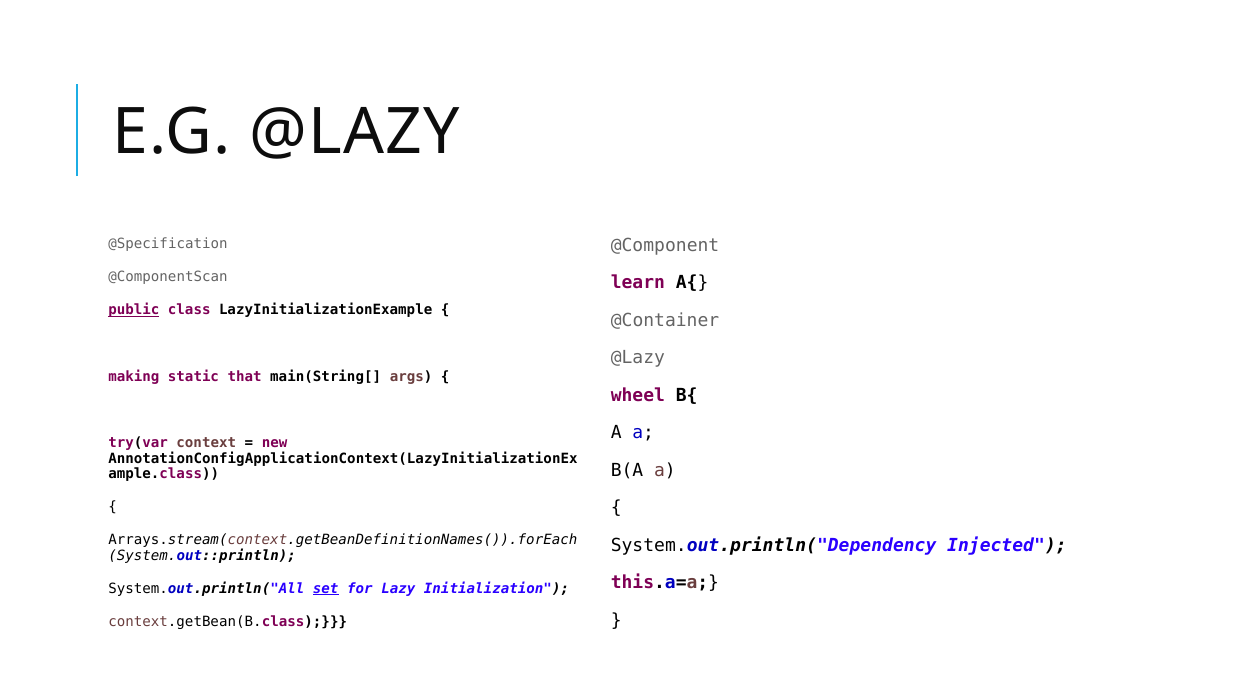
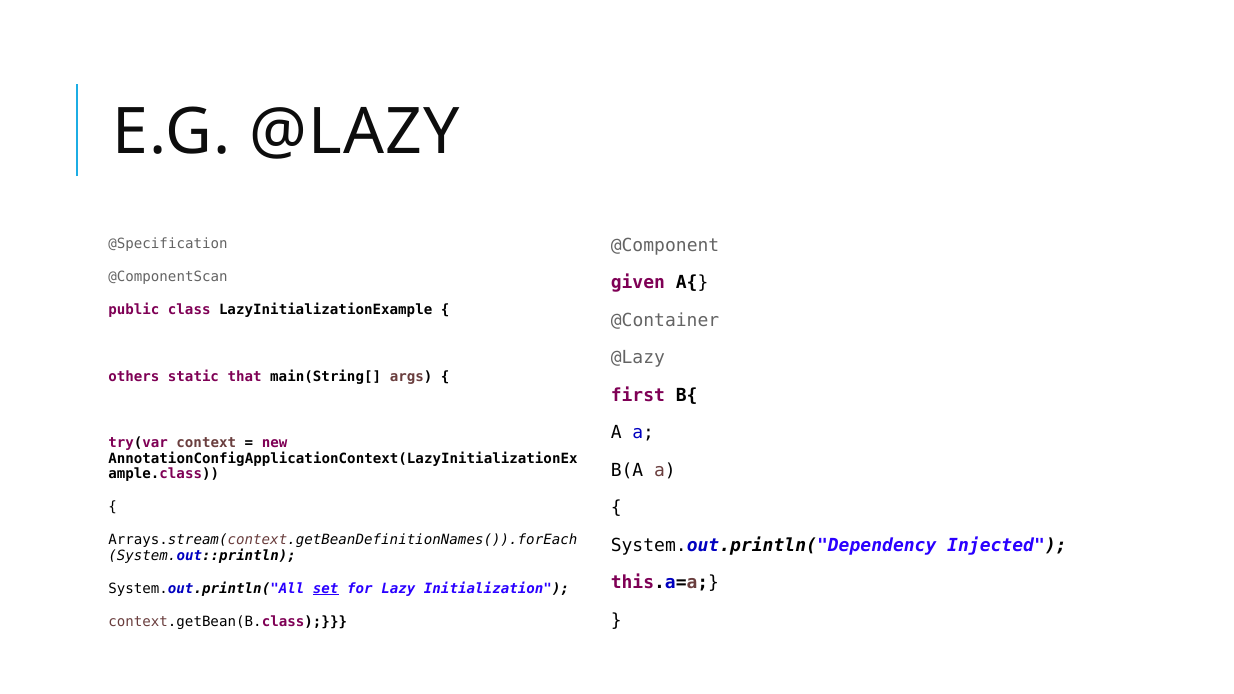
learn: learn -> given
public underline: present -> none
making: making -> others
wheel: wheel -> first
